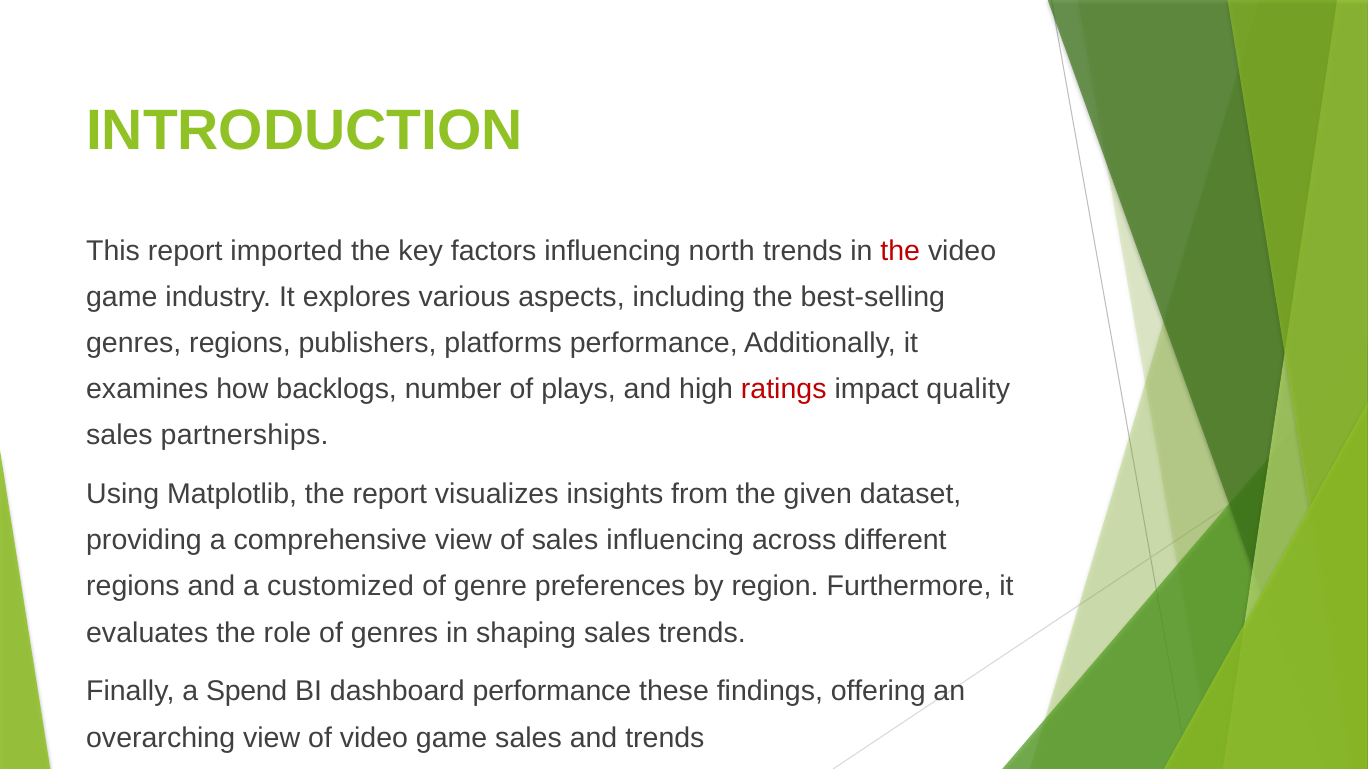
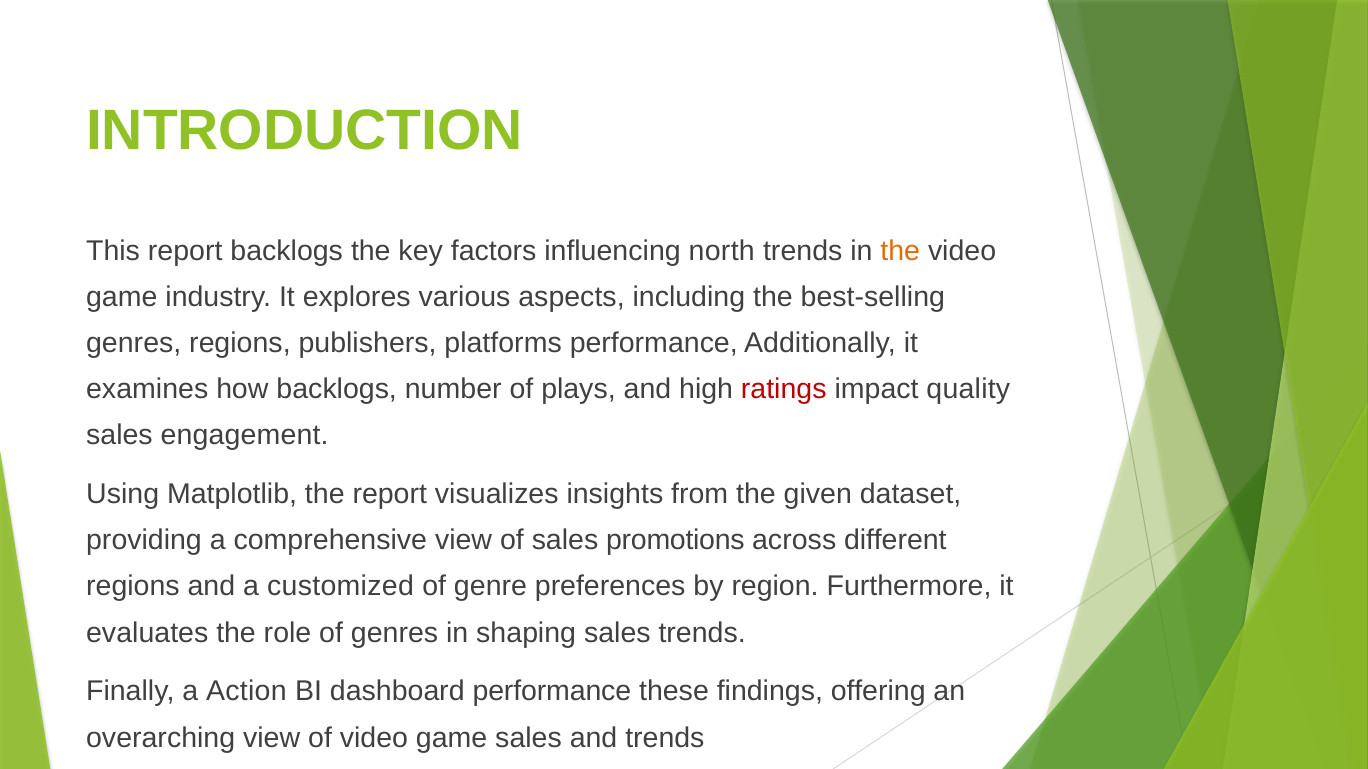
report imported: imported -> backlogs
the at (900, 251) colour: red -> orange
partnerships: partnerships -> engagement
sales influencing: influencing -> promotions
Spend: Spend -> Action
